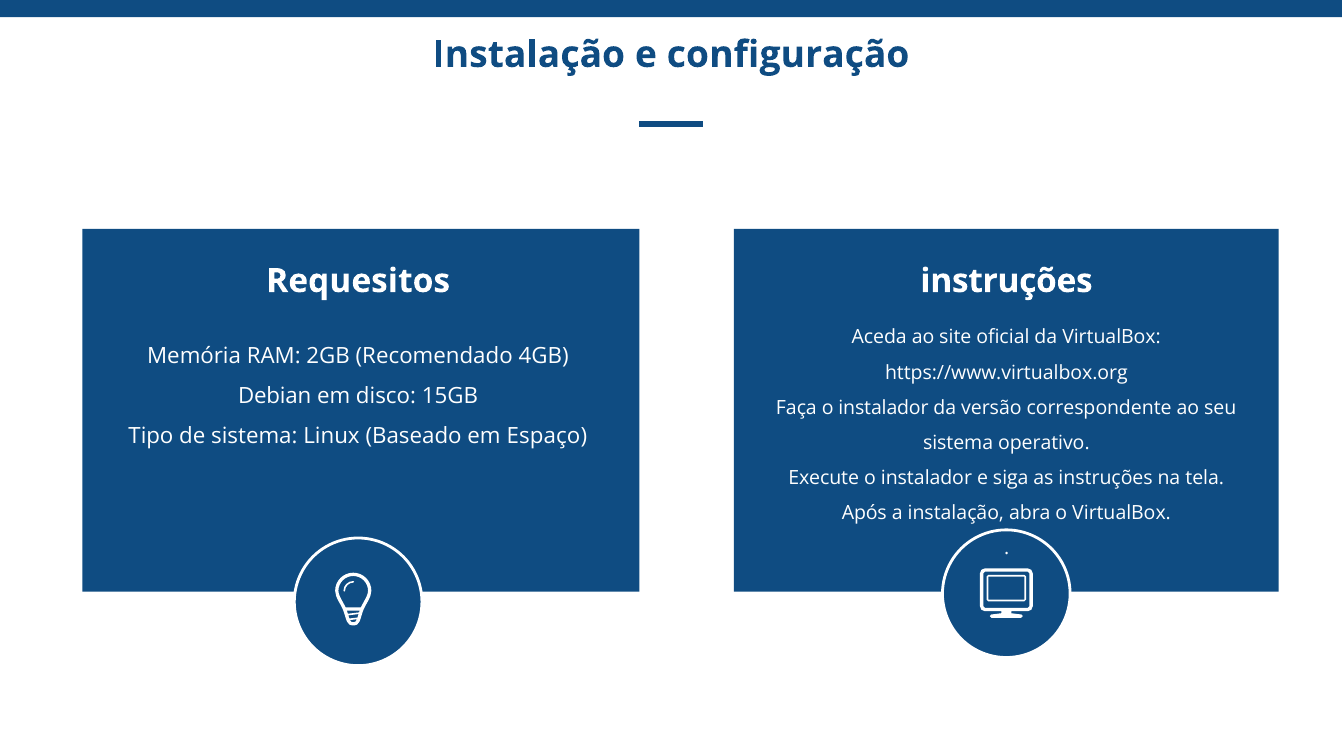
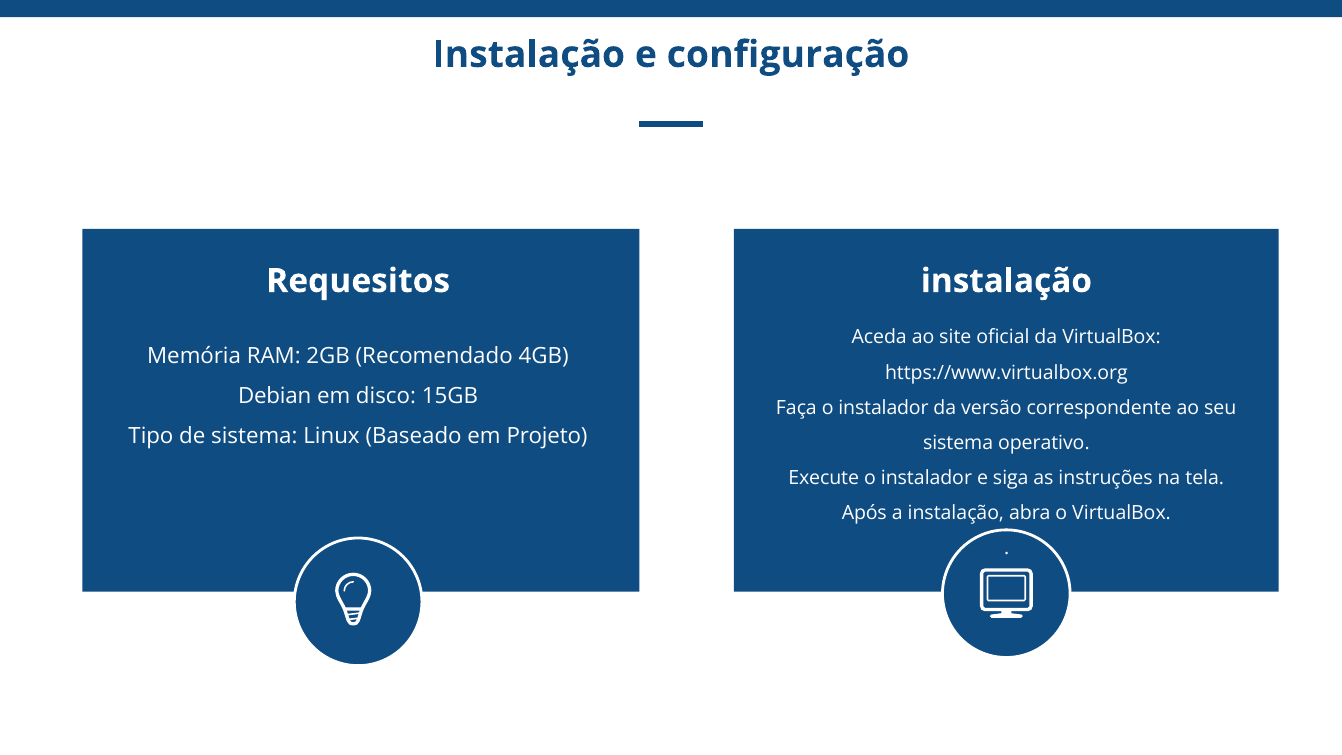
Requesitos instruções: instruções -> instalação
Espaço: Espaço -> Projeto
